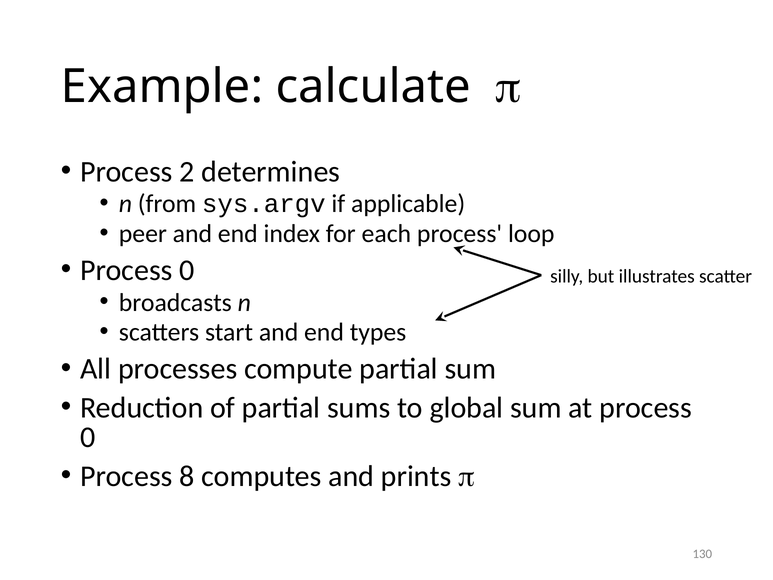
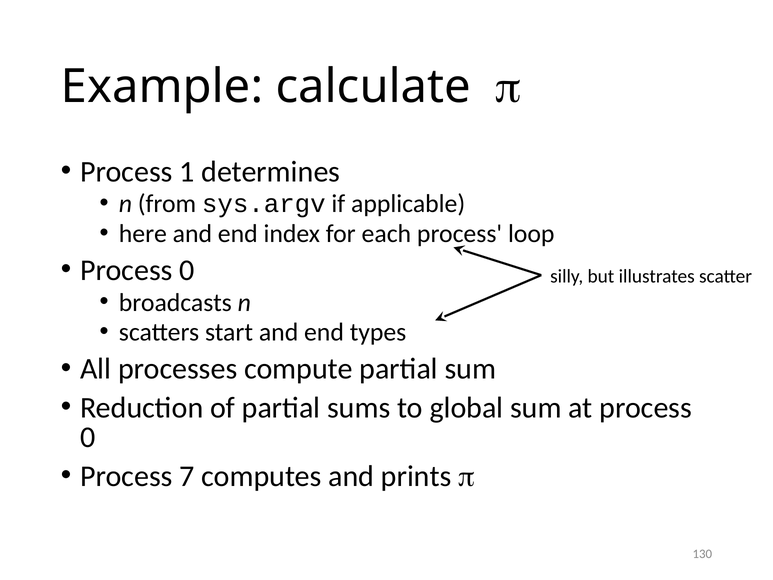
2: 2 -> 1
peer: peer -> here
8: 8 -> 7
